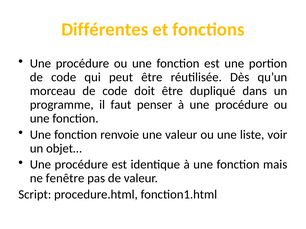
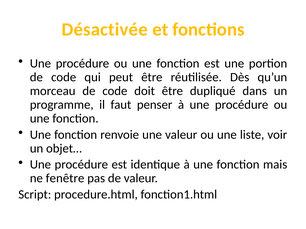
Différentes: Différentes -> Désactivée
